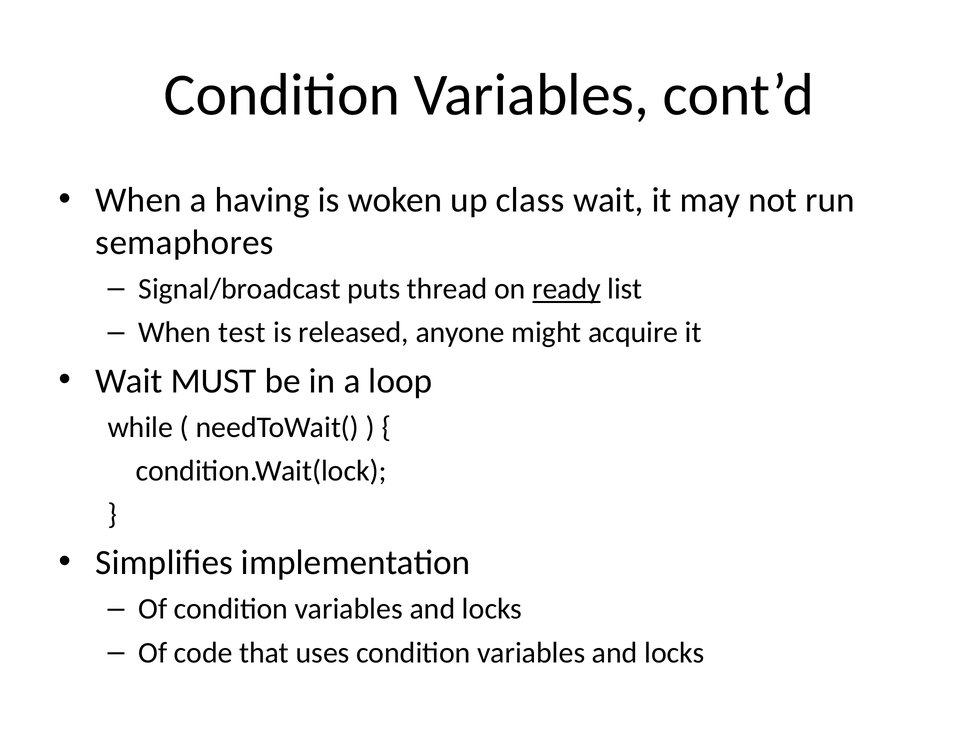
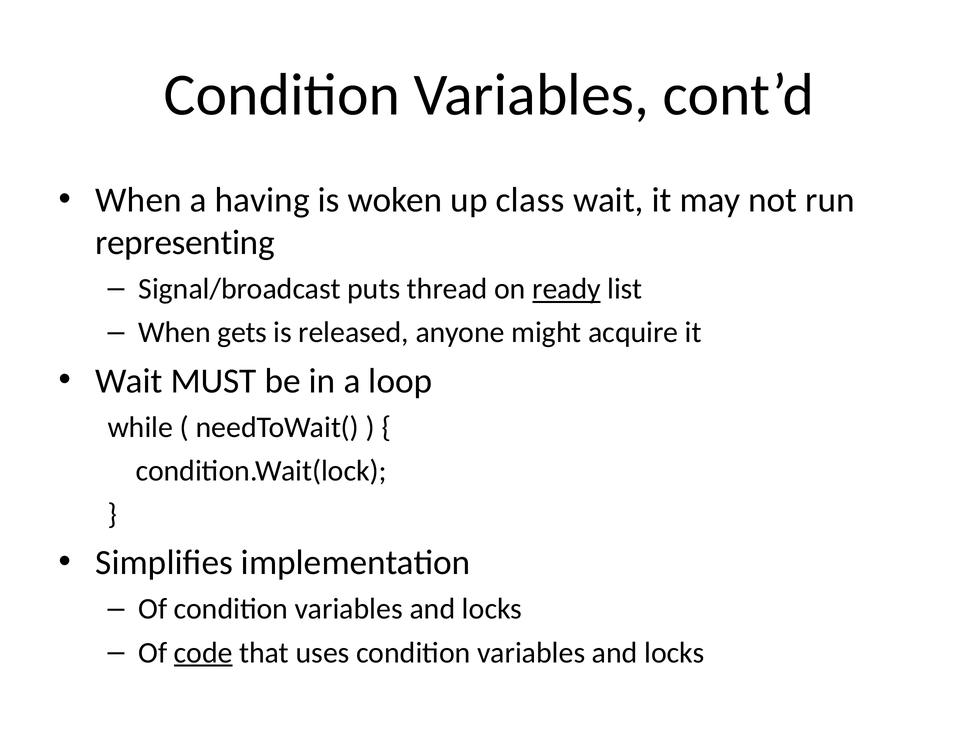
semaphores: semaphores -> representing
test: test -> gets
code underline: none -> present
